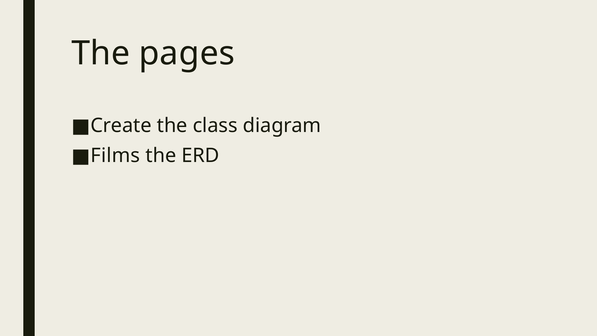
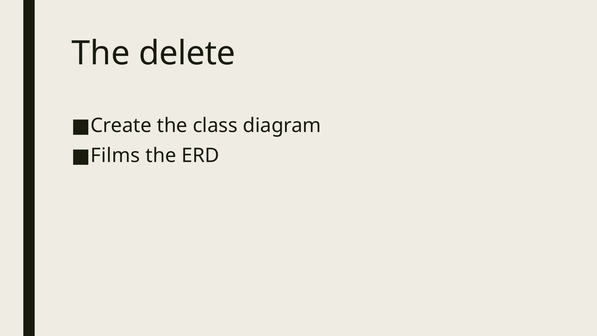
pages: pages -> delete
